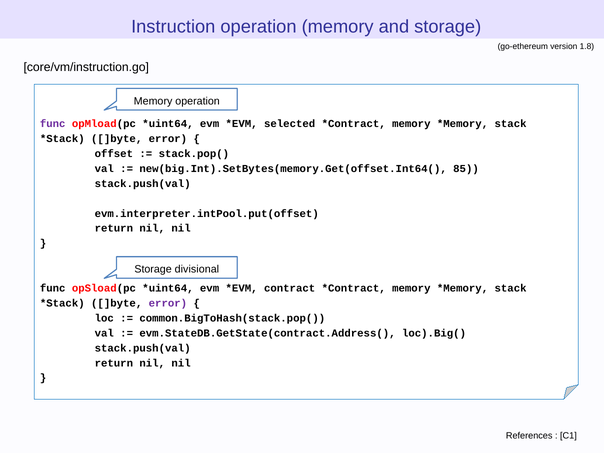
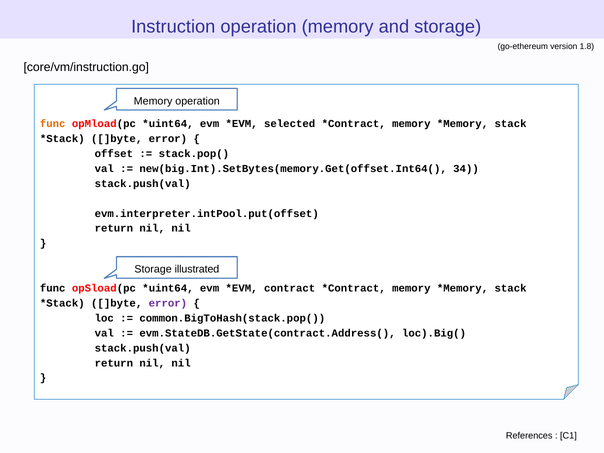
func at (53, 124) colour: purple -> orange
85: 85 -> 34
divisional: divisional -> illustrated
